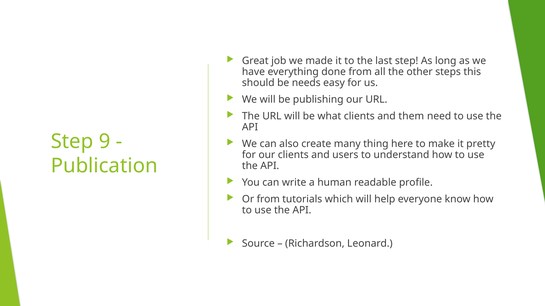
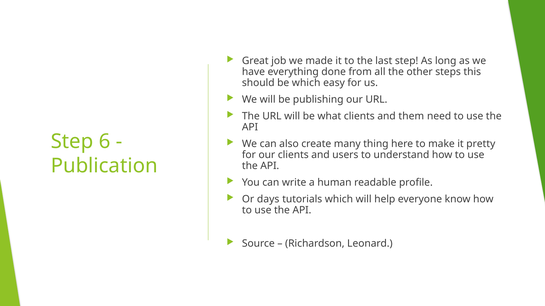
be needs: needs -> which
9: 9 -> 6
Or from: from -> days
